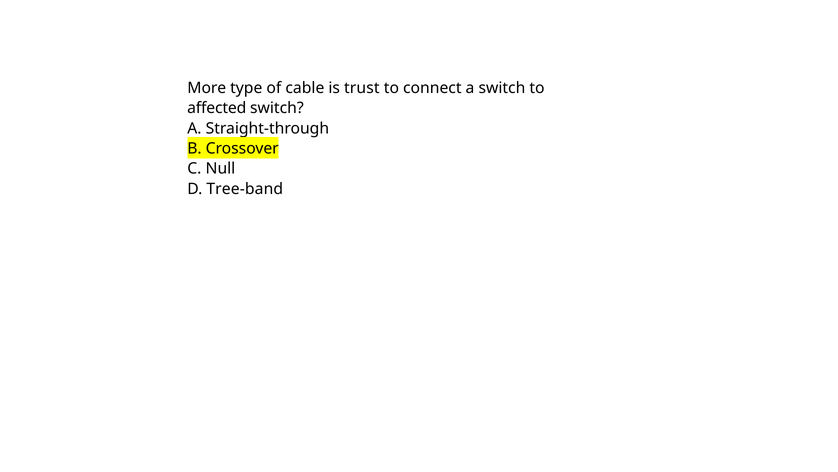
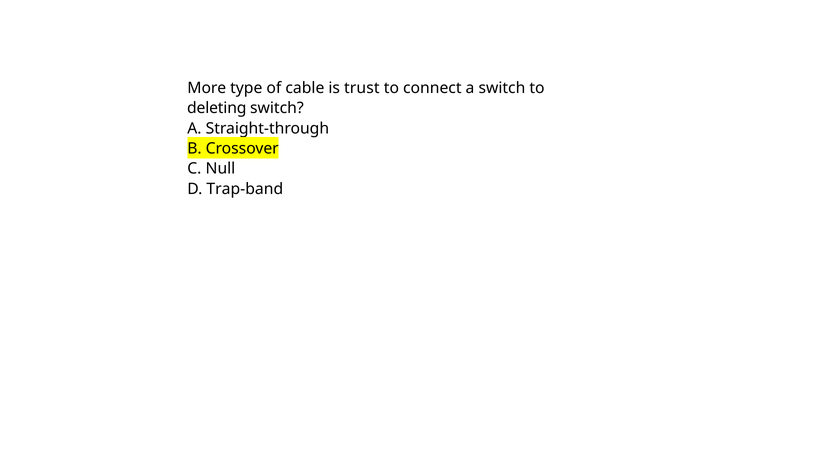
affected: affected -> deleting
Tree-band: Tree-band -> Trap-band
